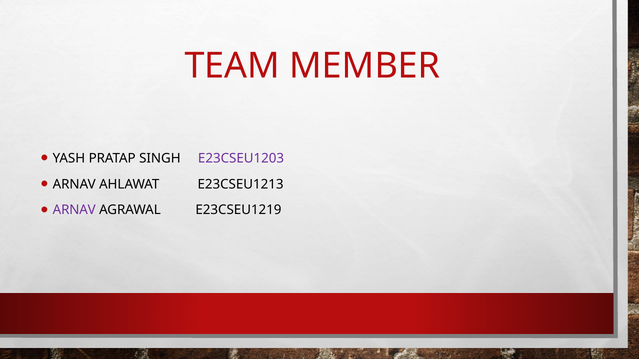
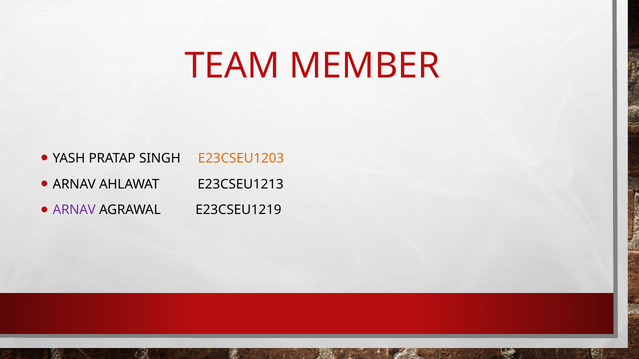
E23CSEU1203 colour: purple -> orange
